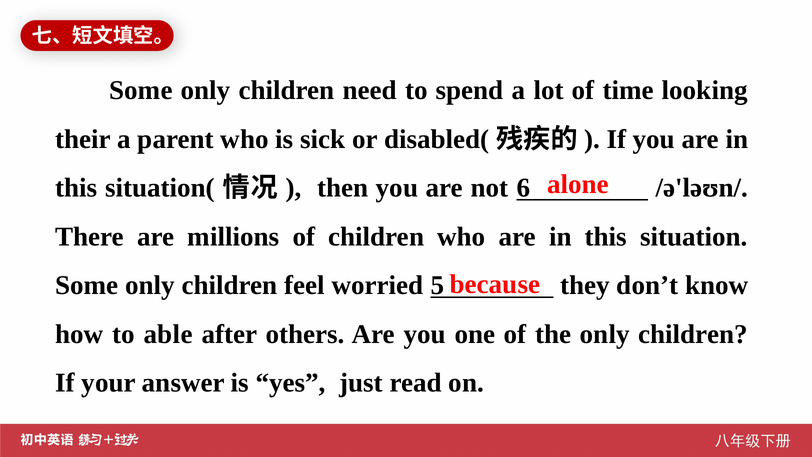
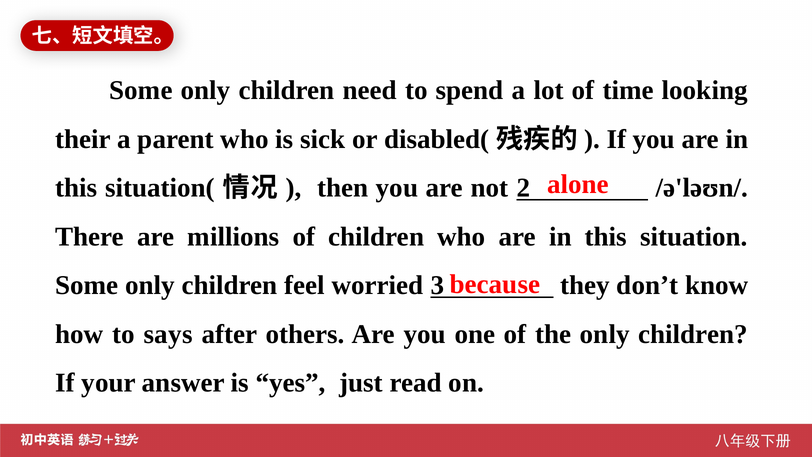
6: 6 -> 2
5: 5 -> 3
able: able -> says
